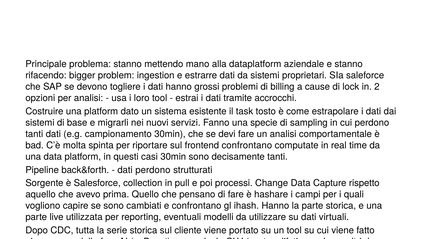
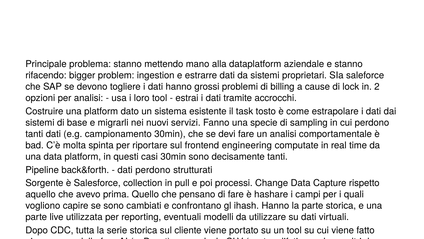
frontend confrontano: confrontano -> engineering
